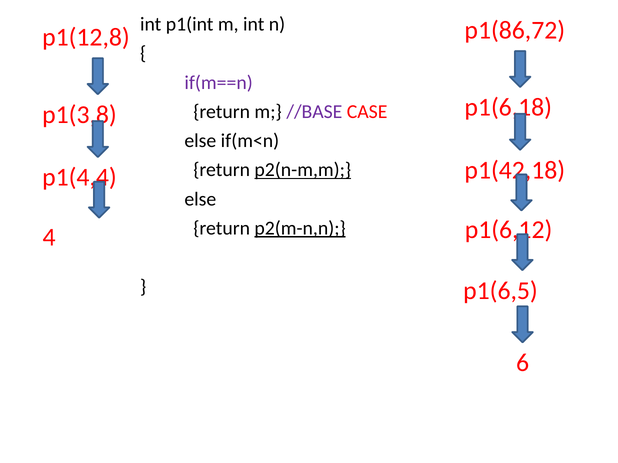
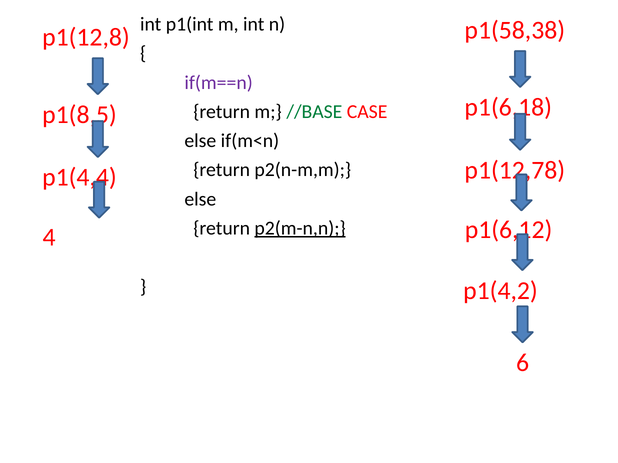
p1(86,72: p1(86,72 -> p1(58,38
//BASE colour: purple -> green
p1(3,8: p1(3,8 -> p1(8,5
p1(42,18: p1(42,18 -> p1(12,78
p2(n-m,m underline: present -> none
p1(6,5: p1(6,5 -> p1(4,2
